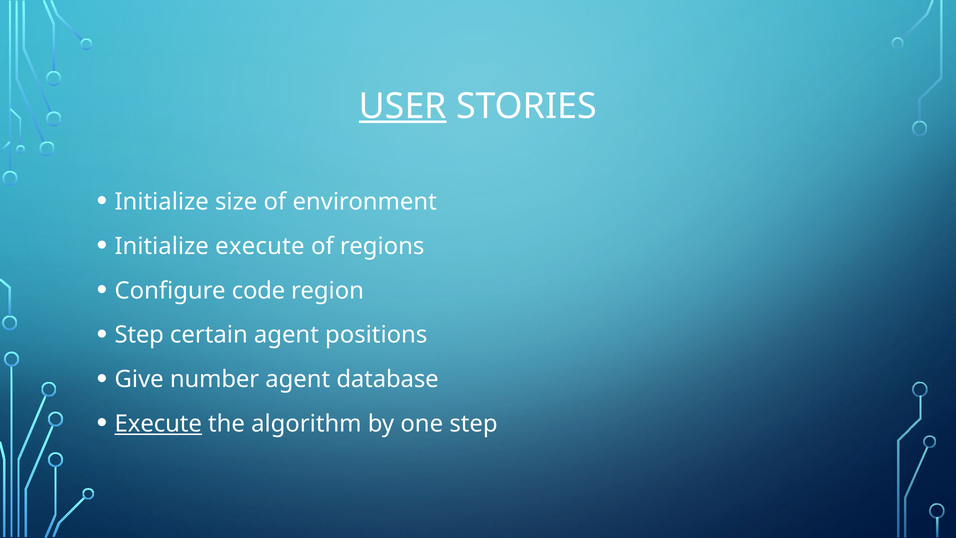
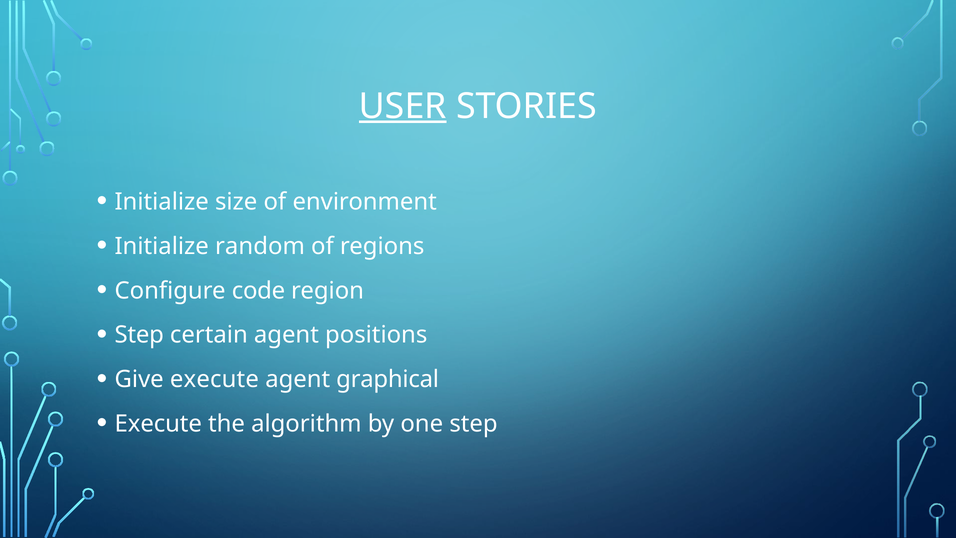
Initialize execute: execute -> random
Give number: number -> execute
database: database -> graphical
Execute at (158, 424) underline: present -> none
